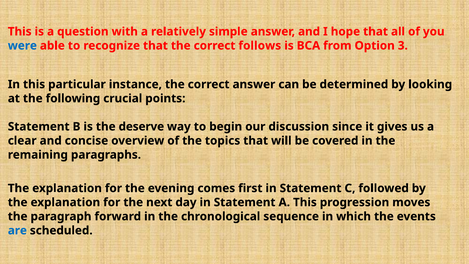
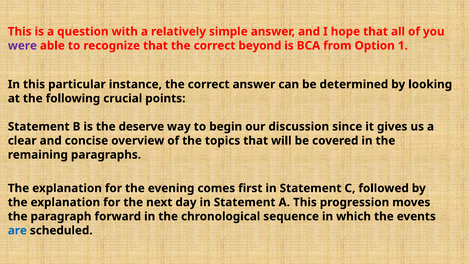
were colour: blue -> purple
follows: follows -> beyond
3: 3 -> 1
